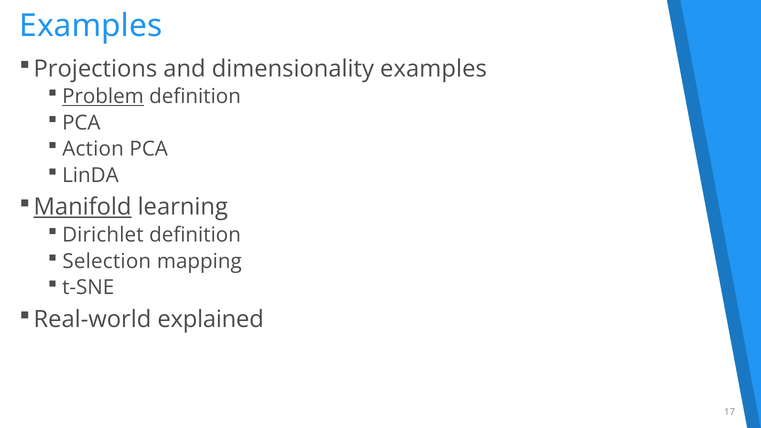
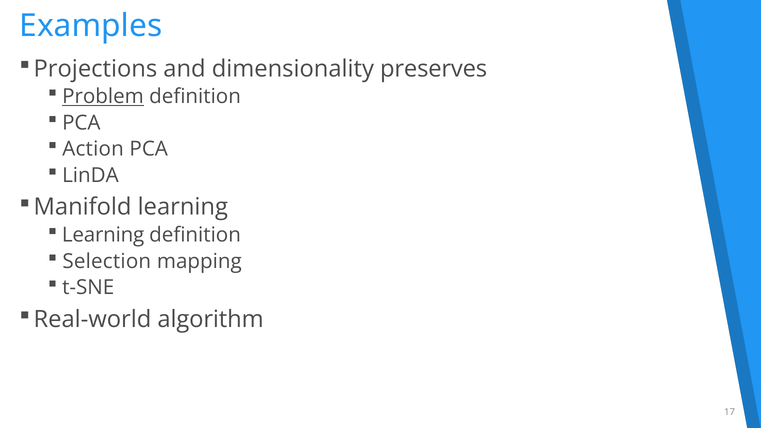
dimensionality examples: examples -> preserves
Manifold underline: present -> none
Dirichlet at (103, 235): Dirichlet -> Learning
explained: explained -> algorithm
